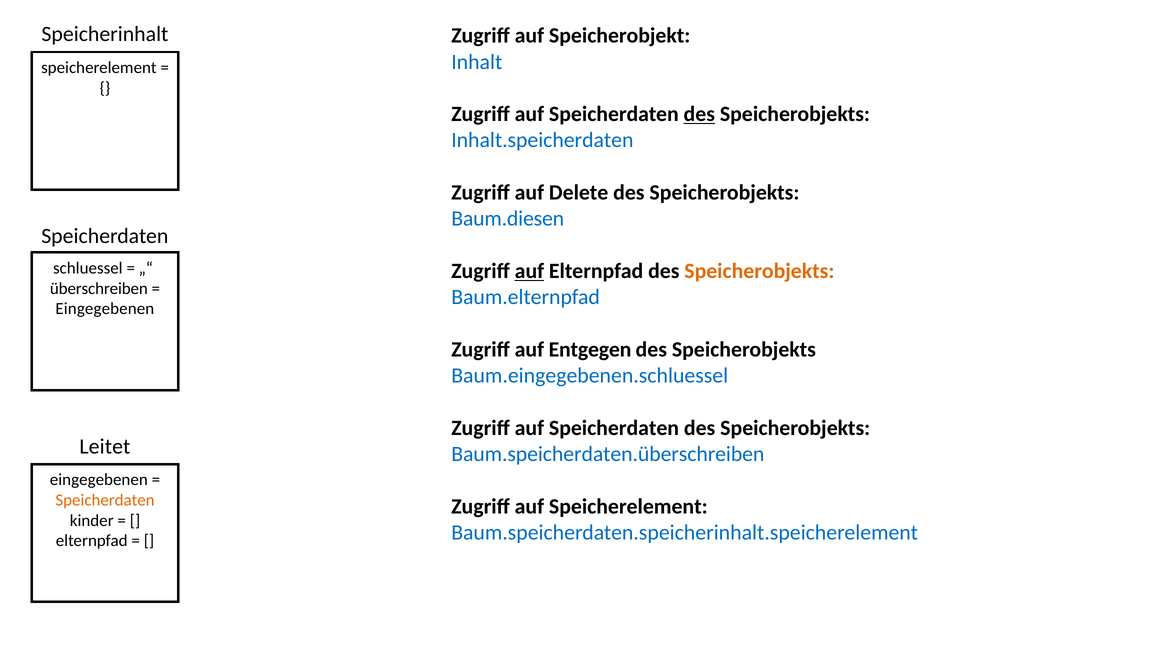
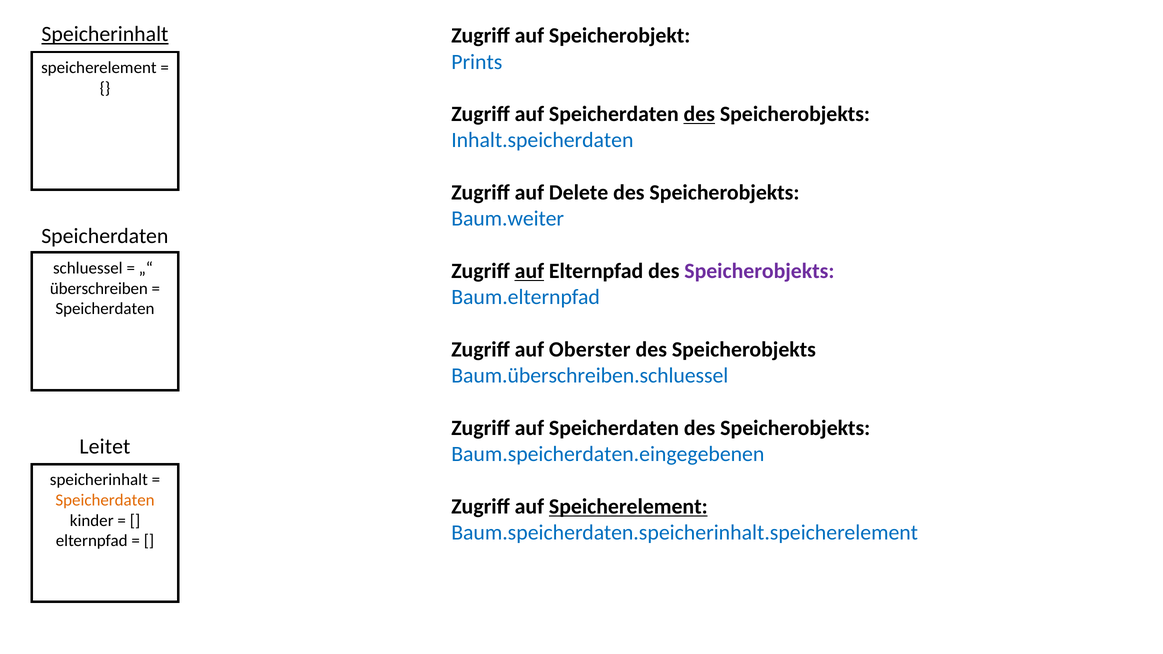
Speicherinhalt at (105, 34) underline: none -> present
Inhalt: Inhalt -> Prints
Baum.diesen: Baum.diesen -> Baum.weiter
Speicherobjekts at (759, 271) colour: orange -> purple
Eingegebenen at (105, 309): Eingegebenen -> Speicherdaten
Entgegen: Entgegen -> Oberster
Baum.eingegebenen.schluessel: Baum.eingegebenen.schluessel -> Baum.überschreiben.schluessel
Baum.speicherdaten.überschreiben: Baum.speicherdaten.überschreiben -> Baum.speicherdaten.eingegebenen
eingegebenen at (99, 480): eingegebenen -> speicherinhalt
Speicherelement at (628, 507) underline: none -> present
